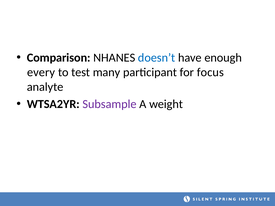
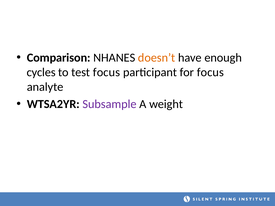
doesn’t colour: blue -> orange
every: every -> cycles
test many: many -> focus
